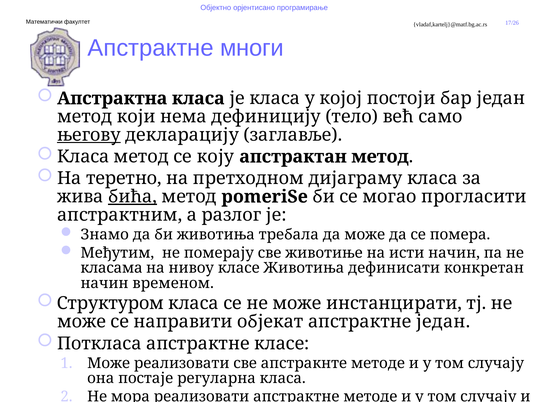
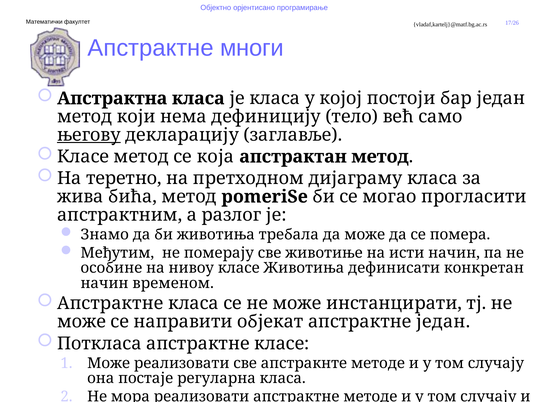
Класа at (83, 157): Класа -> Класе
коју: коју -> која
бића underline: present -> none
класама: класама -> особине
Структуром at (110, 303): Структуром -> Апстрактне
